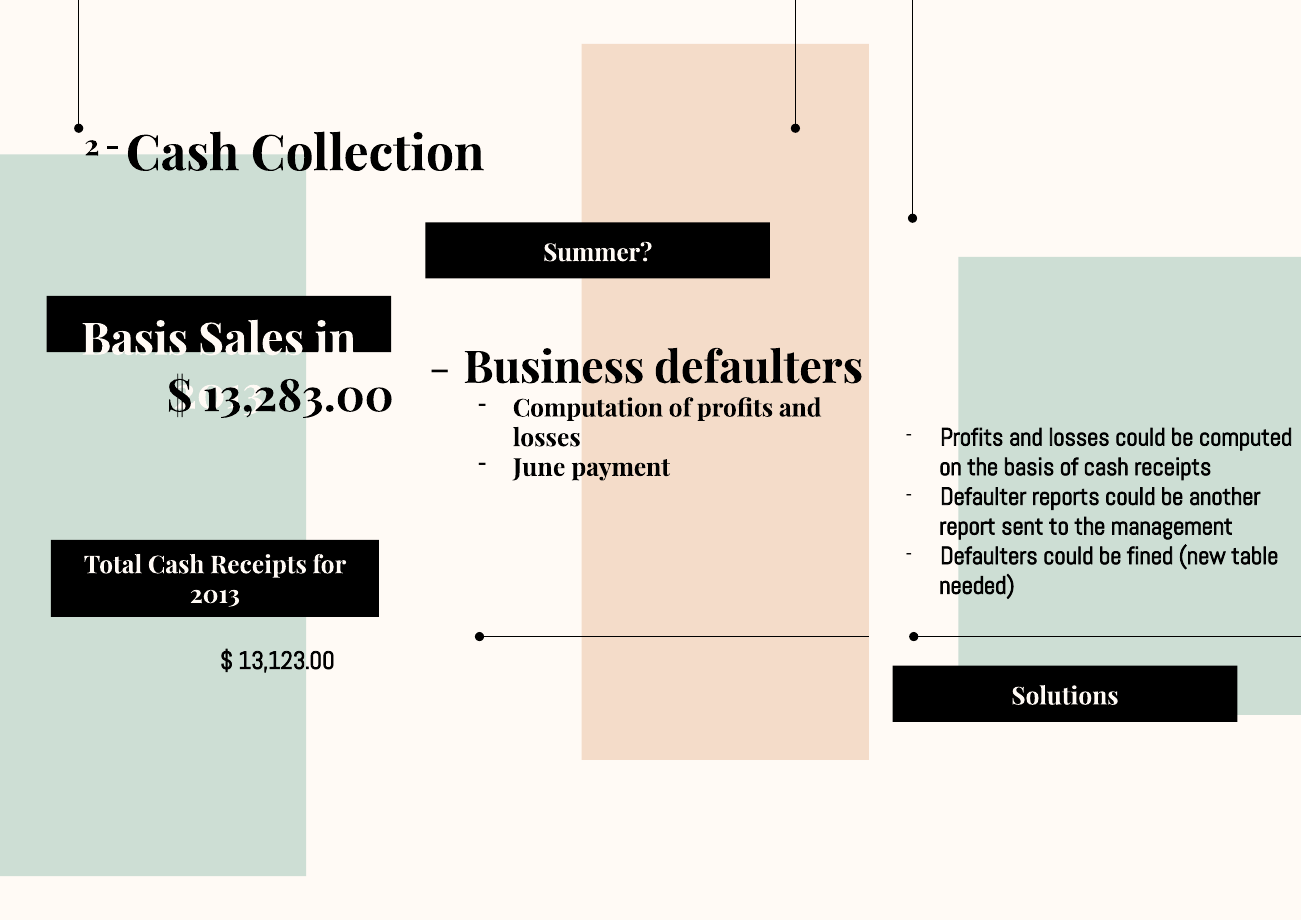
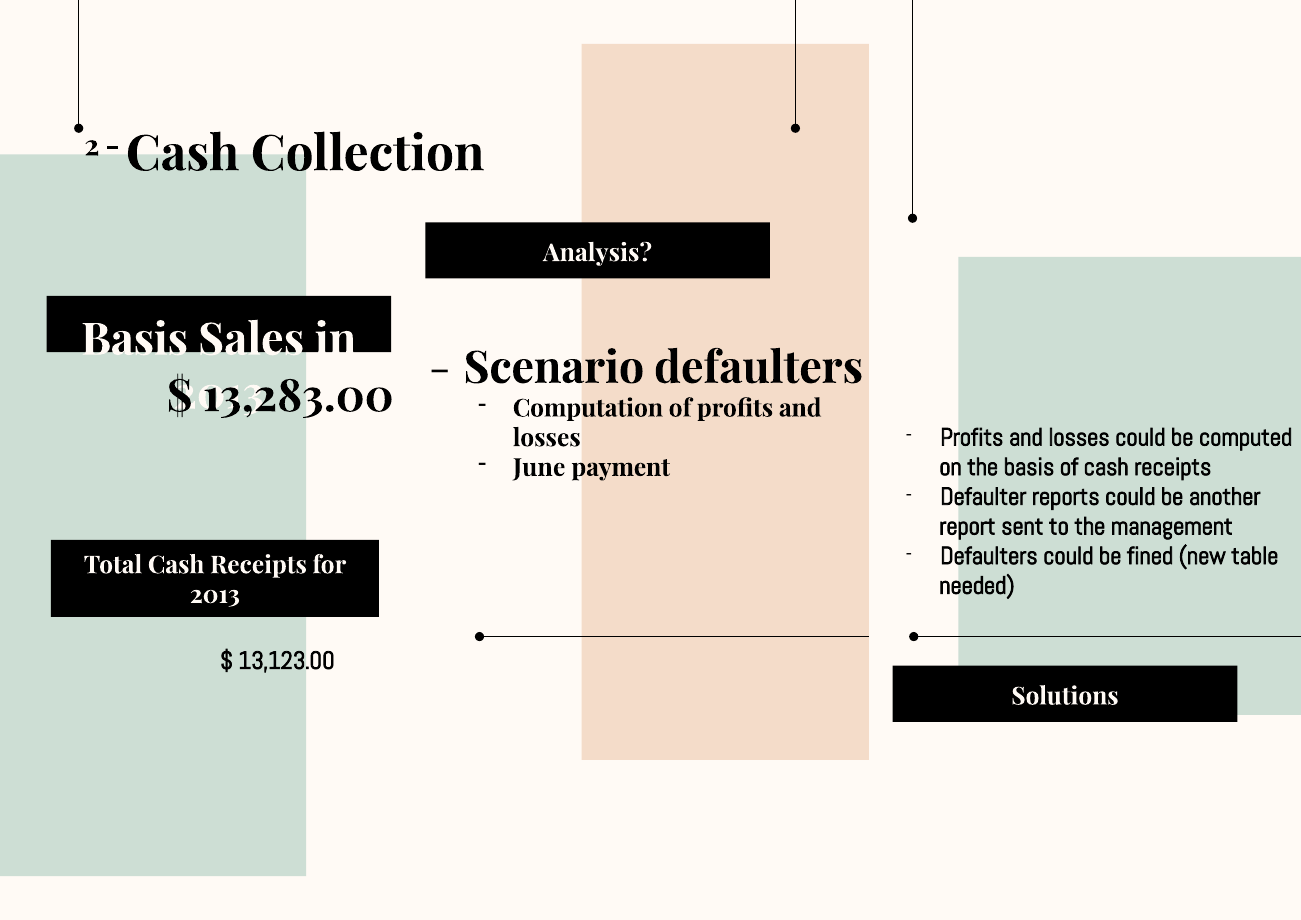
Summer: Summer -> Analysis
Business: Business -> Scenario
